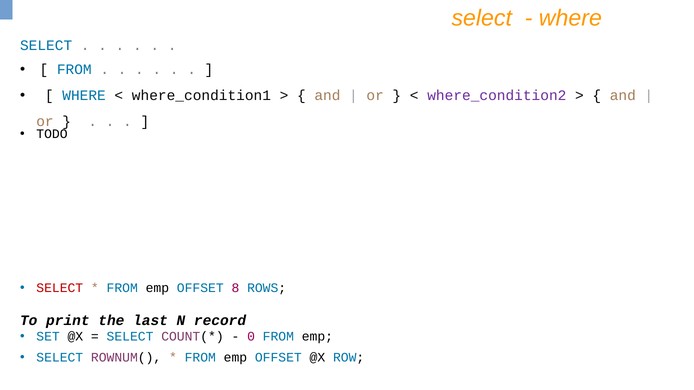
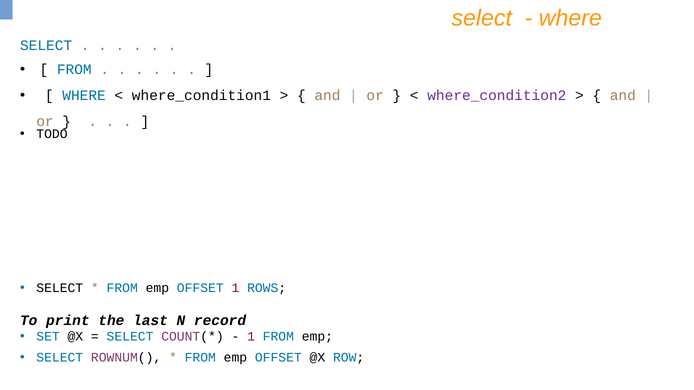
SELECT at (60, 288) colour: red -> black
OFFSET 8: 8 -> 1
0 at (251, 337): 0 -> 1
